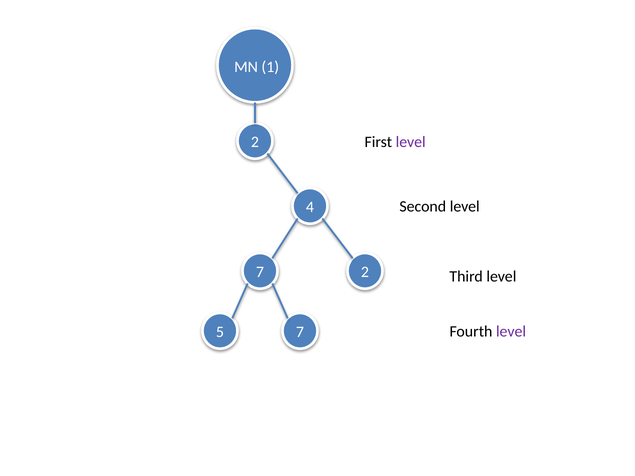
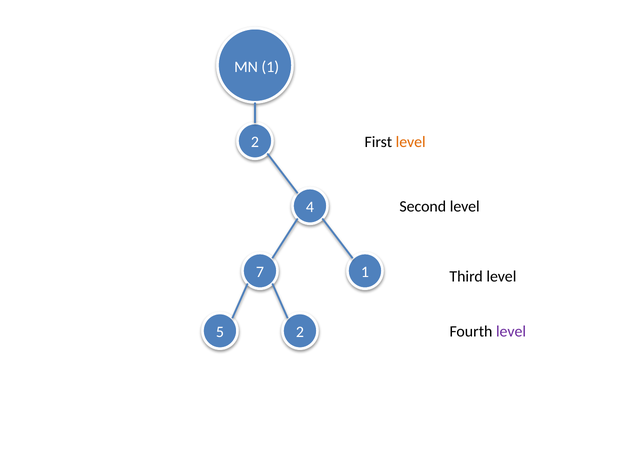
level at (411, 142) colour: purple -> orange
7 2: 2 -> 1
5 7: 7 -> 2
